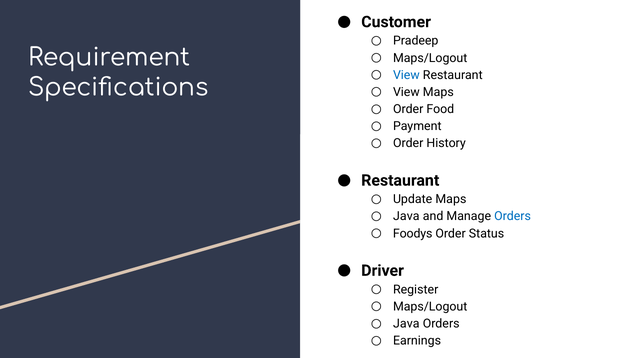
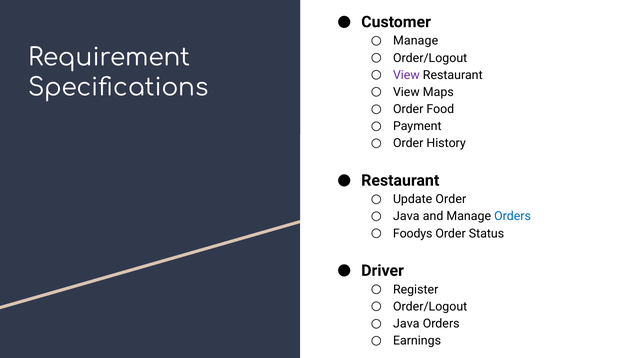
Pradeep at (416, 41): Pradeep -> Manage
Maps/Logout at (430, 58): Maps/Logout -> Order/Logout
View at (406, 75) colour: blue -> purple
Update Maps: Maps -> Order
Maps/Logout at (430, 306): Maps/Logout -> Order/Logout
